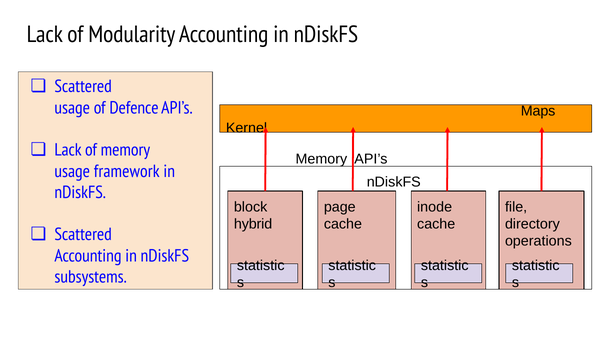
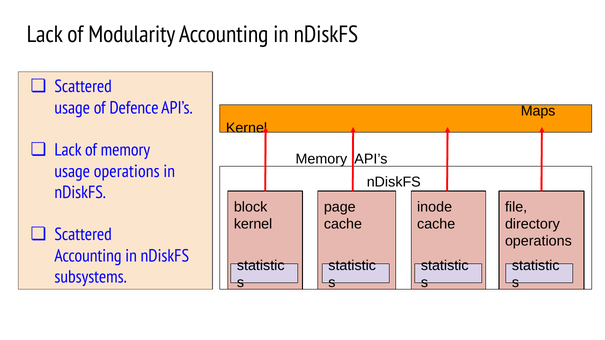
usage framework: framework -> operations
hybrid at (253, 224): hybrid -> kernel
